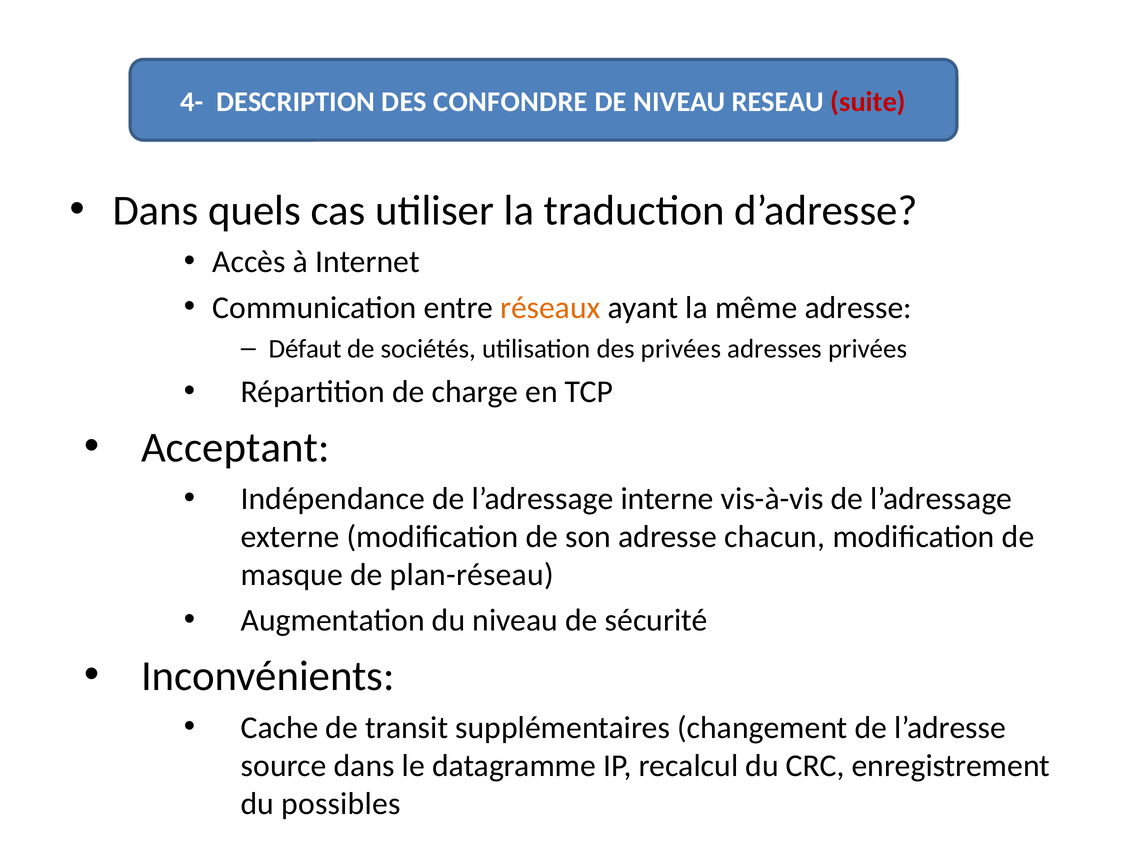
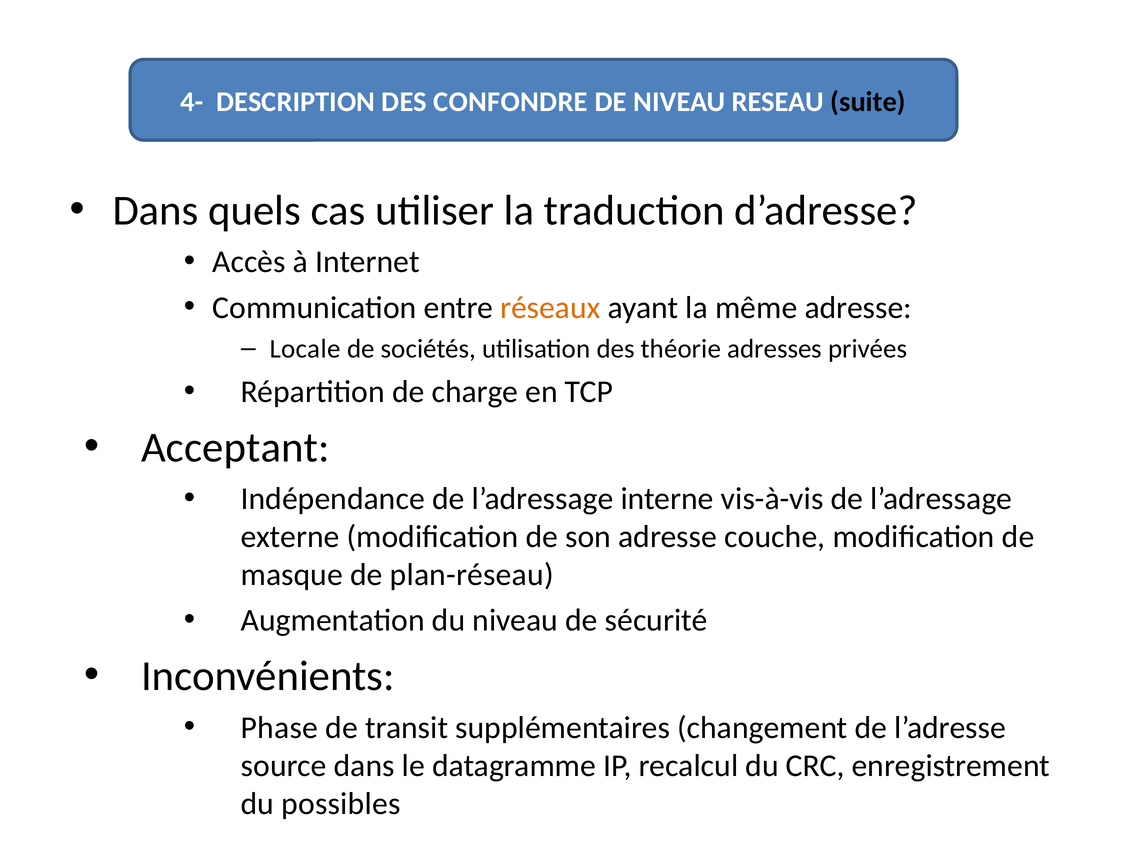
suite colour: red -> black
Défaut: Défaut -> Locale
des privées: privées -> théorie
chacun: chacun -> couche
Cache: Cache -> Phase
